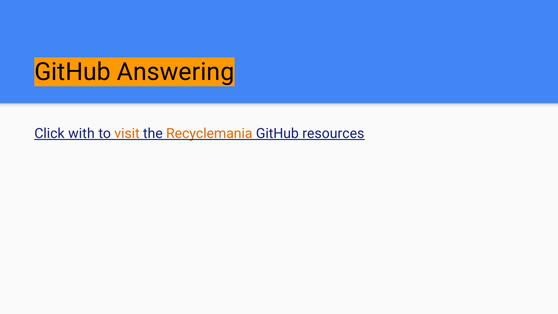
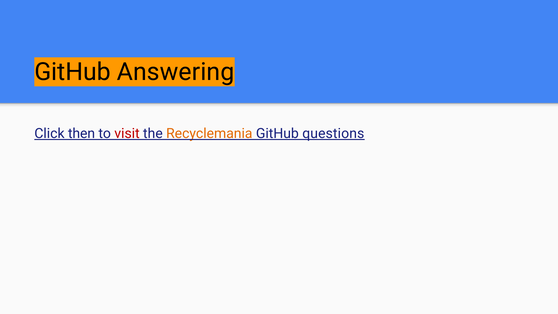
with: with -> then
visit colour: orange -> red
resources: resources -> questions
